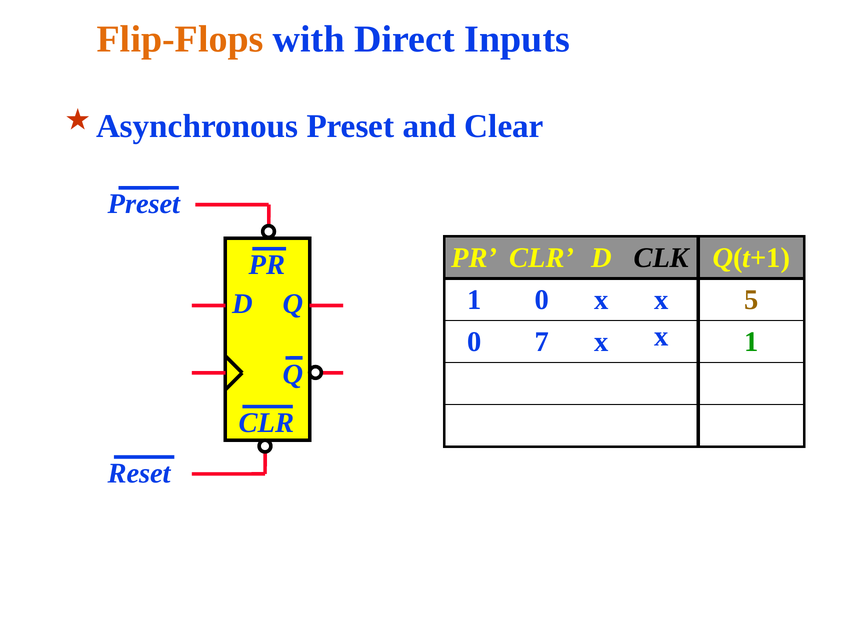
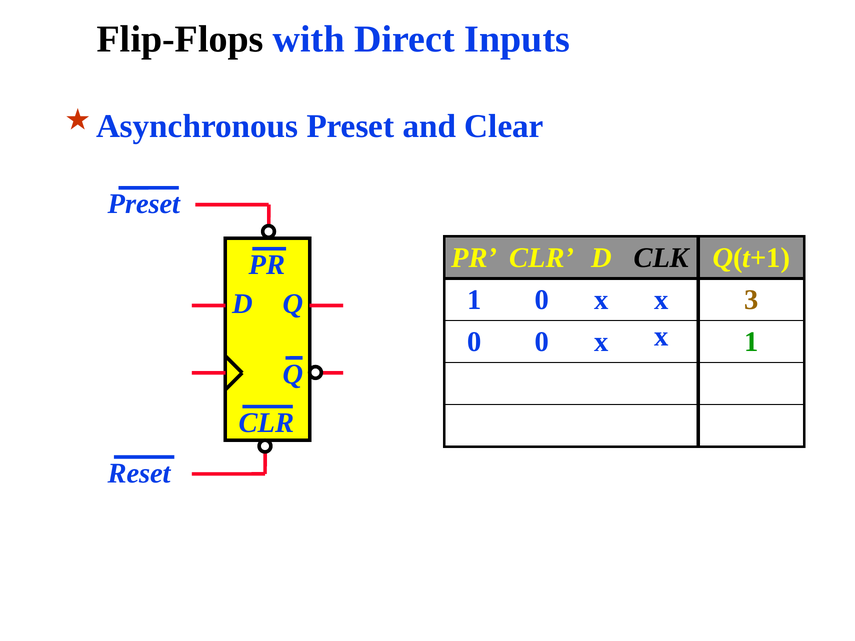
Flip-Flops colour: orange -> black
5: 5 -> 3
0 7: 7 -> 0
